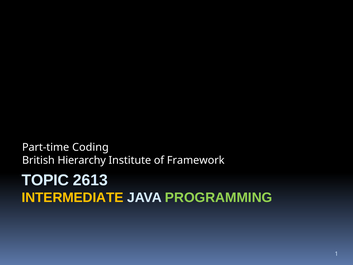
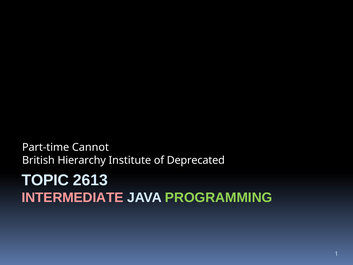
Coding: Coding -> Cannot
Framework: Framework -> Deprecated
INTERMEDIATE colour: yellow -> pink
